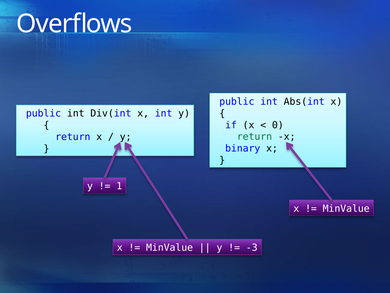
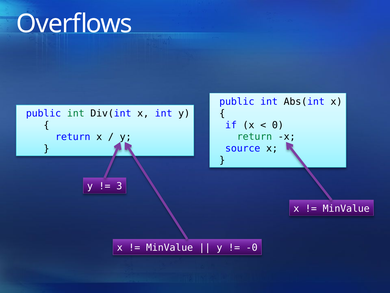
int at (76, 113) colour: black -> green
binary: binary -> source
1: 1 -> 3
-3: -3 -> -0
